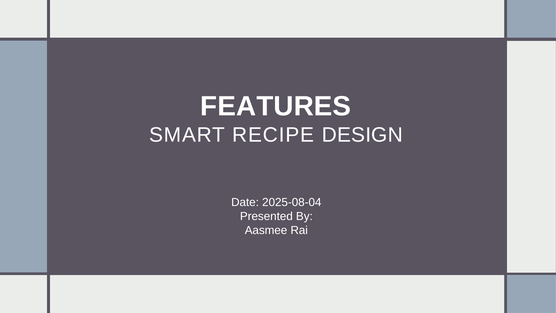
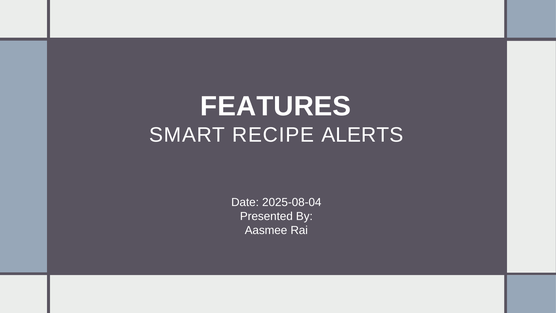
DESIGN: DESIGN -> ALERTS
